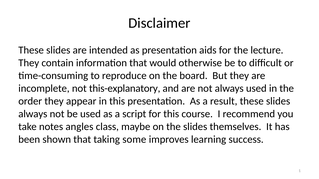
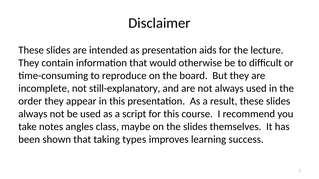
this-explanatory: this-explanatory -> still-explanatory
some: some -> types
